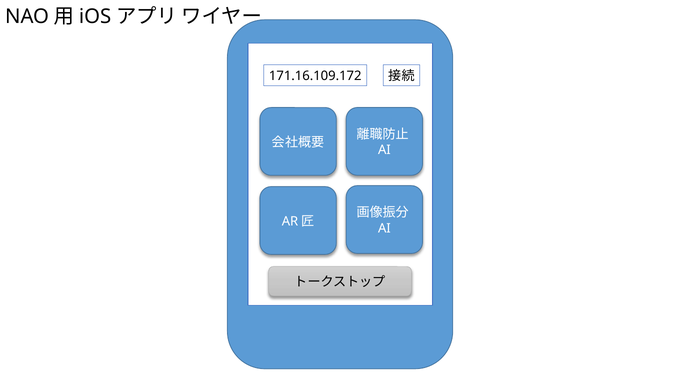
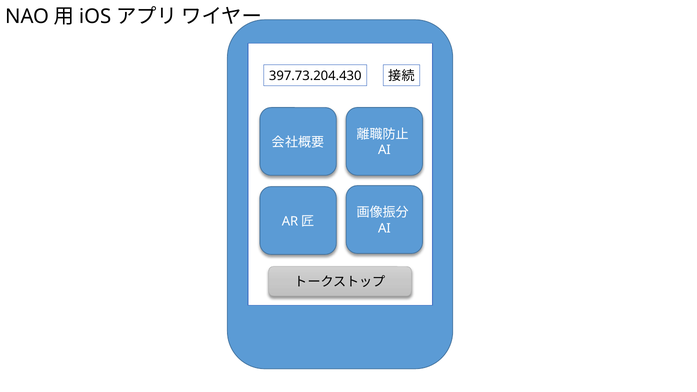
171.16.109.172: 171.16.109.172 -> 397.73.204.430
